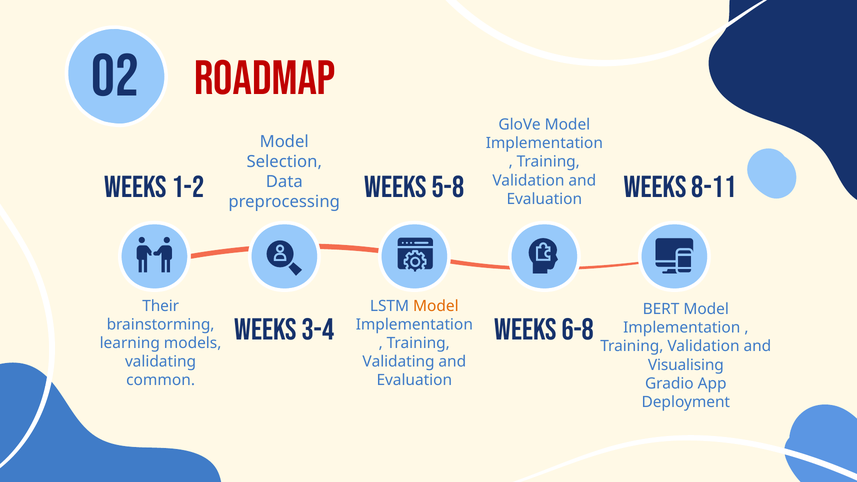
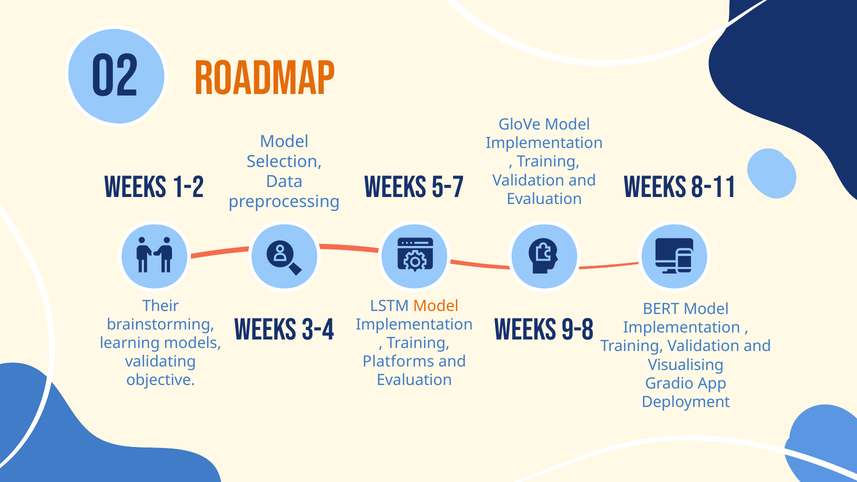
Roadmap colour: red -> orange
5-8: 5-8 -> 5-7
6-8: 6-8 -> 9-8
Validating at (399, 362): Validating -> Platforms
common: common -> objective
